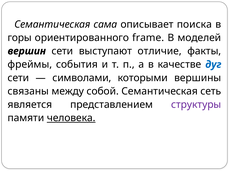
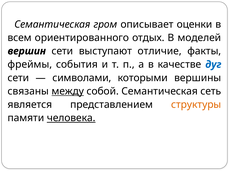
сама: сама -> гром
поиска: поиска -> оценки
горы: горы -> всем
frame: frame -> отдых
между underline: none -> present
структуры colour: purple -> orange
